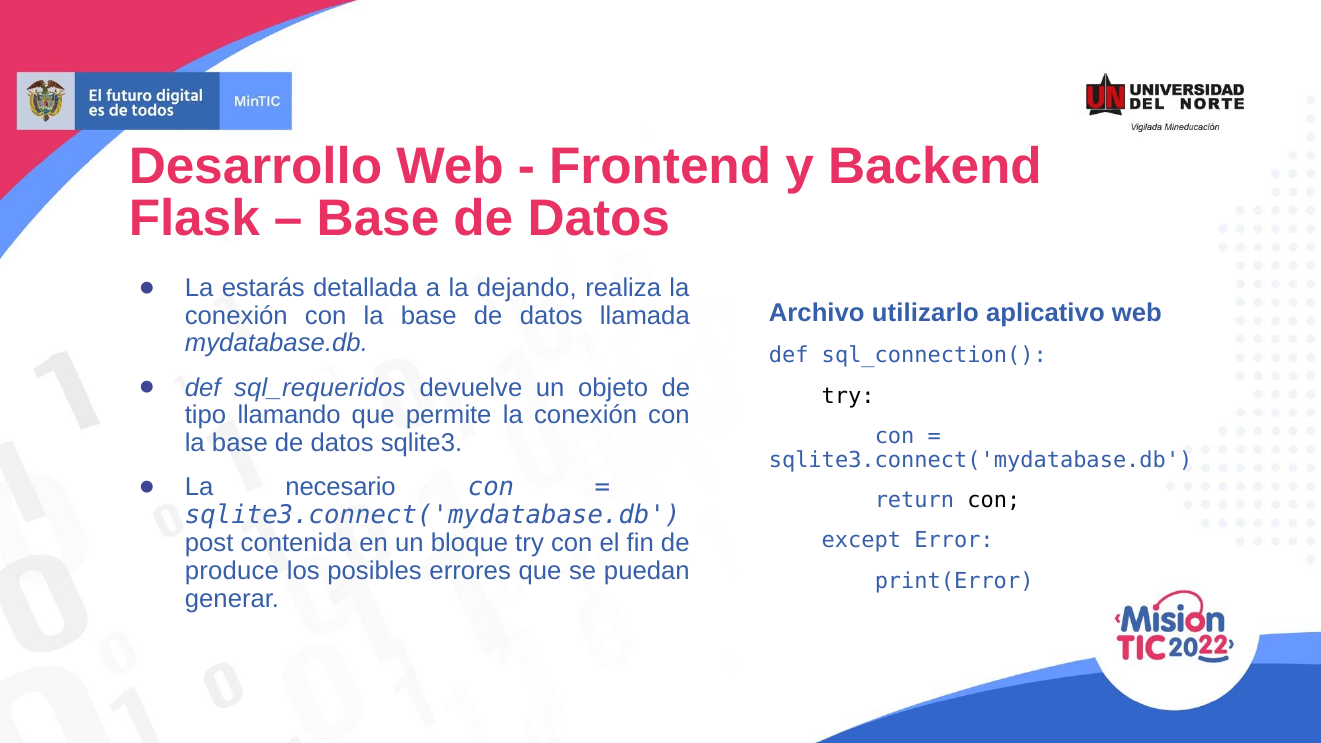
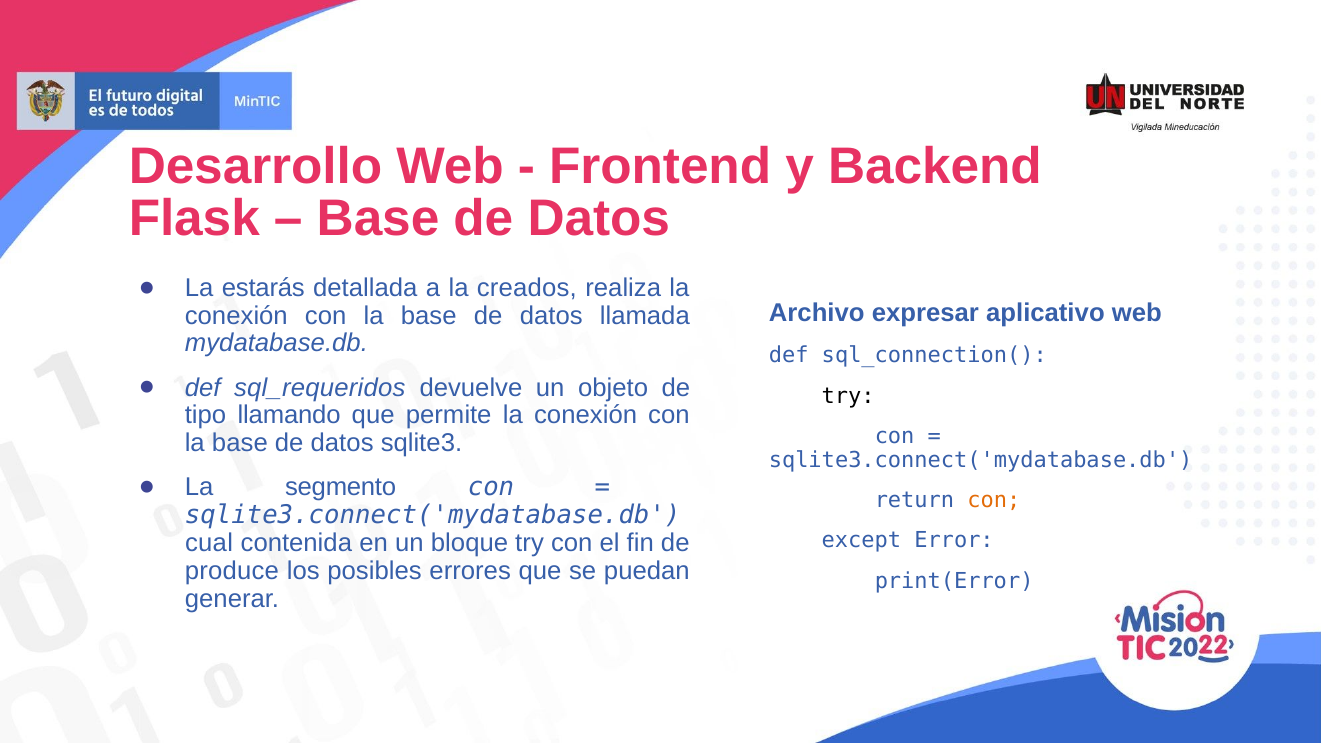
dejando: dejando -> creados
utilizarlo: utilizarlo -> expresar
necesario: necesario -> segmento
con at (994, 500) colour: black -> orange
post: post -> cual
